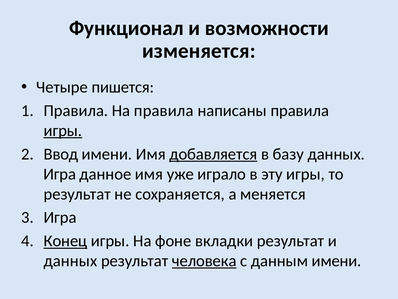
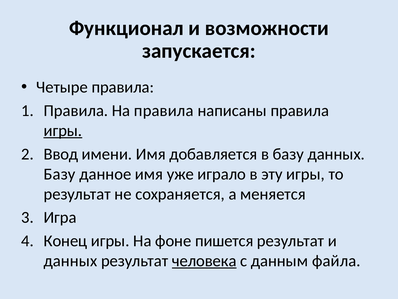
изменяется: изменяется -> запускается
Четыре пишется: пишется -> правила
добавляется underline: present -> none
Игра at (60, 174): Игра -> Базу
Конец underline: present -> none
вкладки: вкладки -> пишется
данным имени: имени -> файла
